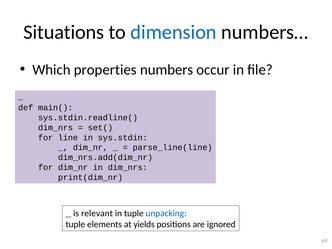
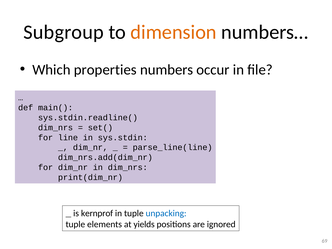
Situations: Situations -> Subgroup
dimension colour: blue -> orange
relevant: relevant -> kernprof
